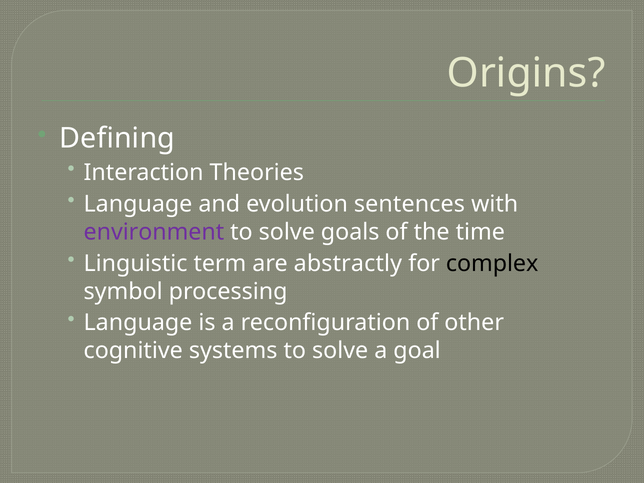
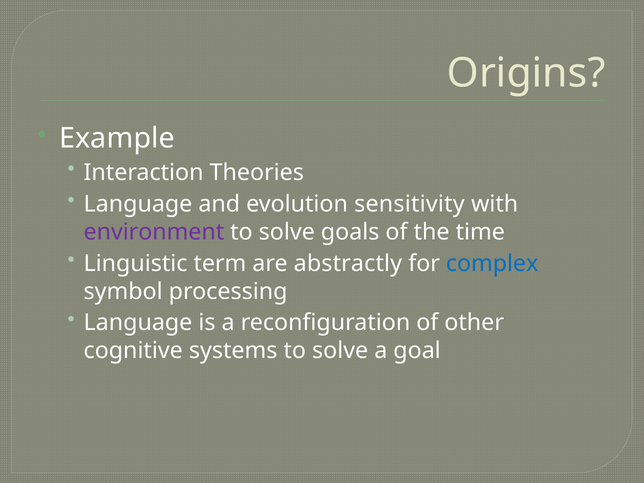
Defining: Defining -> Example
sentences: sentences -> sensitivity
complex colour: black -> blue
